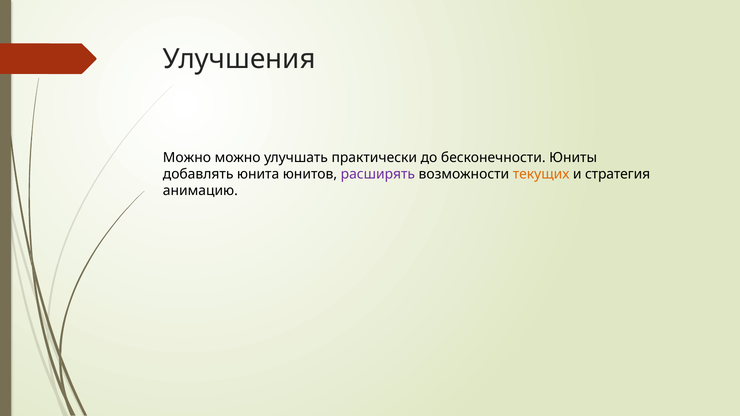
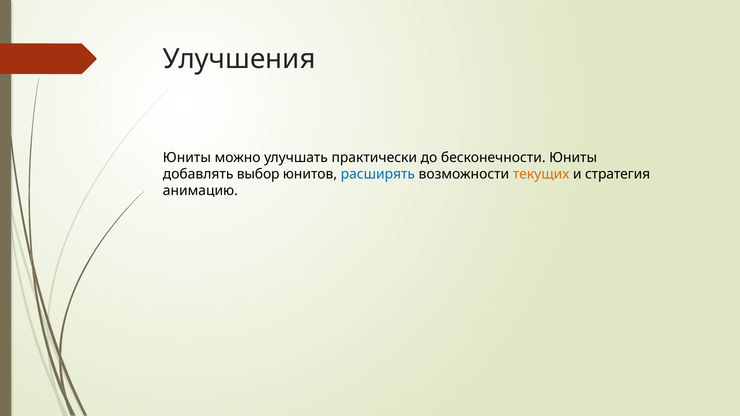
Можно at (187, 158): Можно -> Юниты
юнита: юнита -> выбор
расширять colour: purple -> blue
